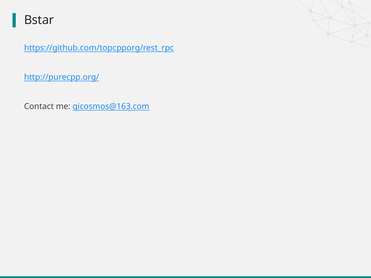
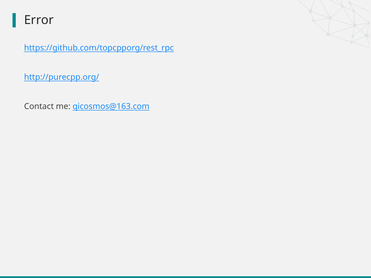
Bstar: Bstar -> Error
